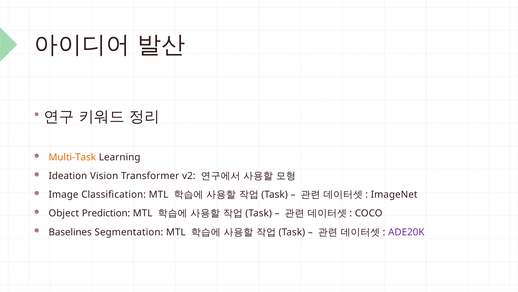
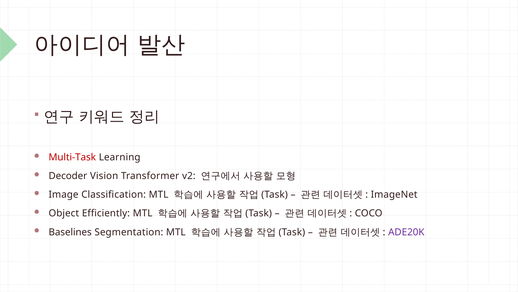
Multi-Task colour: orange -> red
Ideation: Ideation -> Decoder
Prediction: Prediction -> Efficiently
